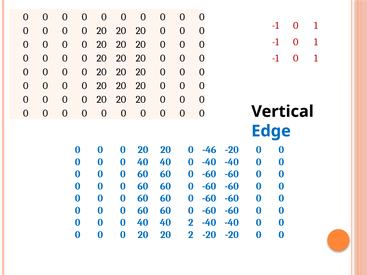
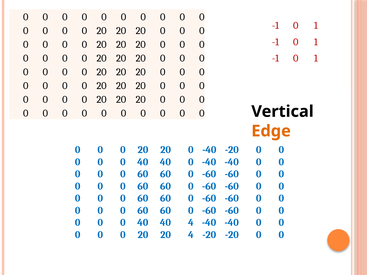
Edge colour: blue -> orange
20 0 -46: -46 -> -40
40 2: 2 -> 4
20 2: 2 -> 4
